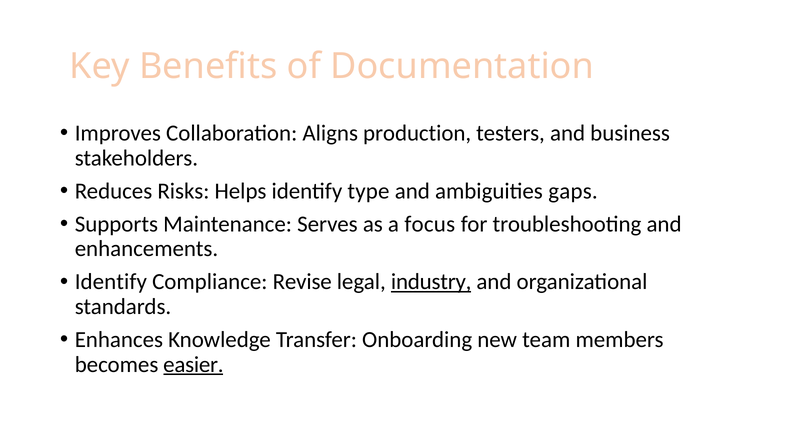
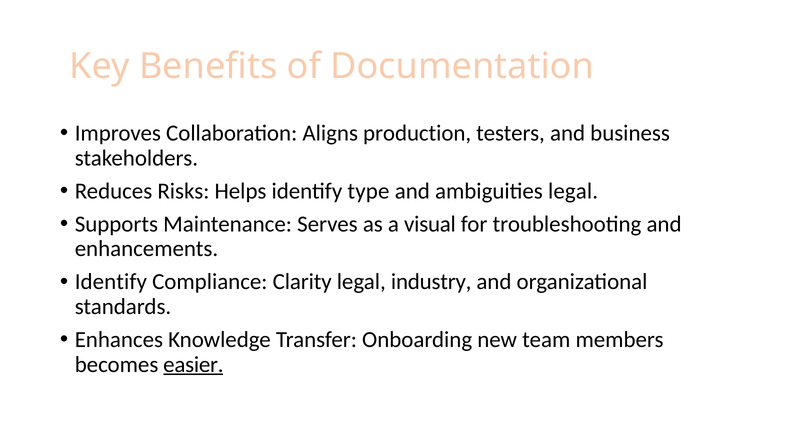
ambiguities gaps: gaps -> legal
focus: focus -> visual
Revise: Revise -> Clarity
industry underline: present -> none
